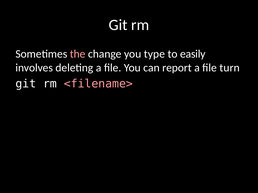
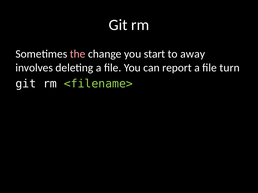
type: type -> start
easily: easily -> away
<filename> colour: pink -> light green
